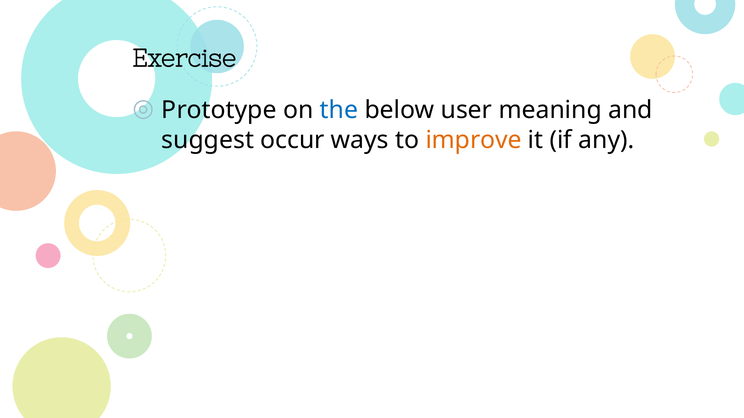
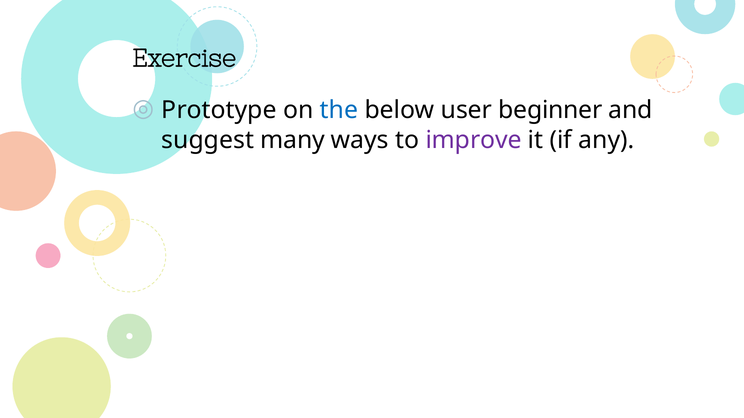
meaning: meaning -> beginner
occur: occur -> many
improve colour: orange -> purple
